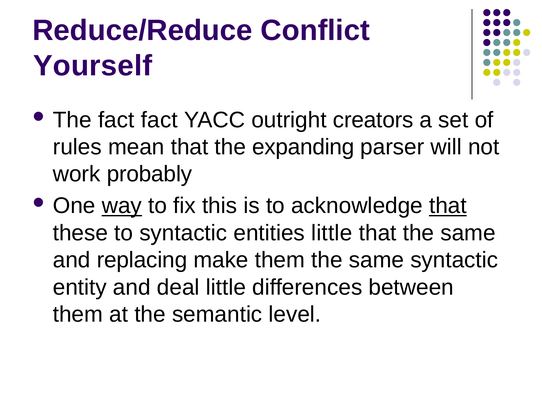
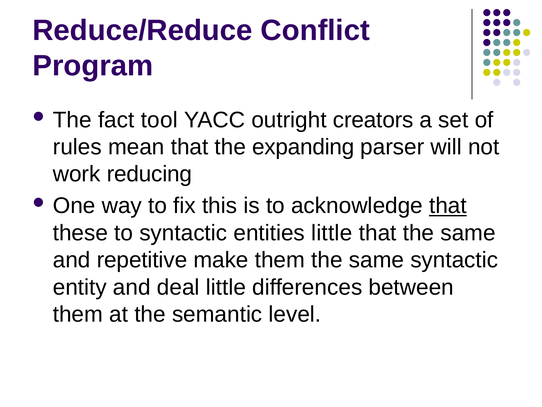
Yourself: Yourself -> Program
fact fact: fact -> tool
probably: probably -> reducing
way underline: present -> none
replacing: replacing -> repetitive
